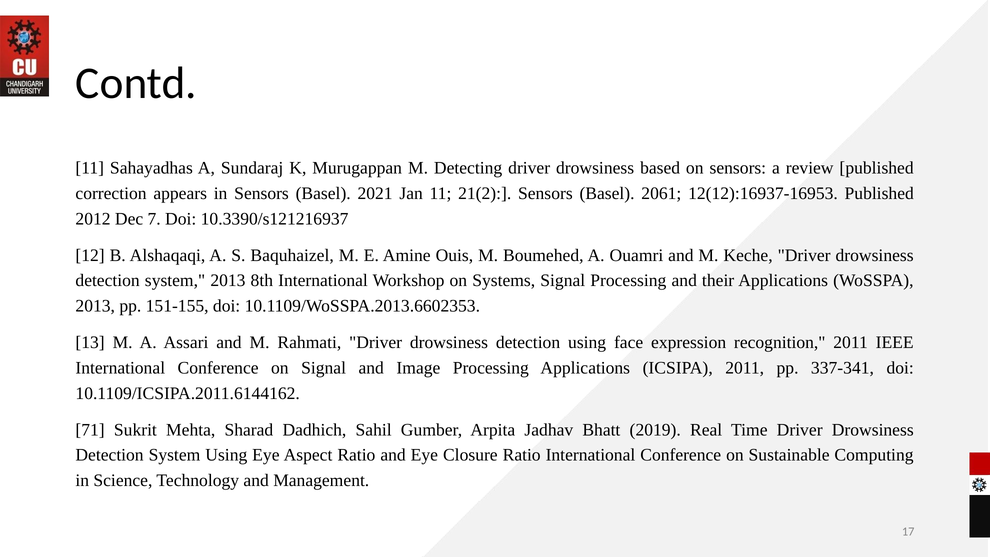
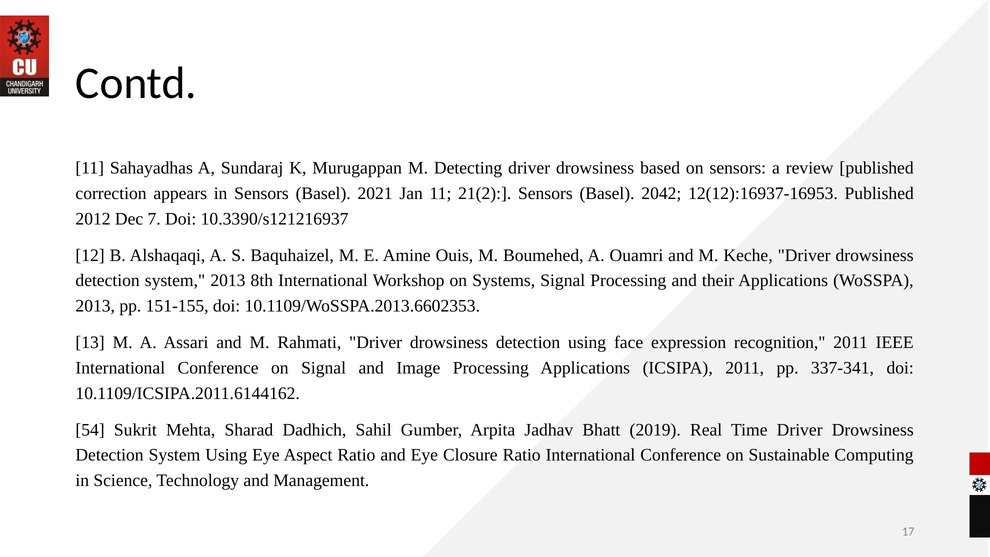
2061: 2061 -> 2042
71: 71 -> 54
